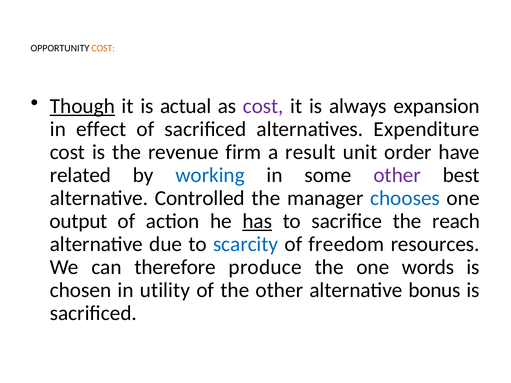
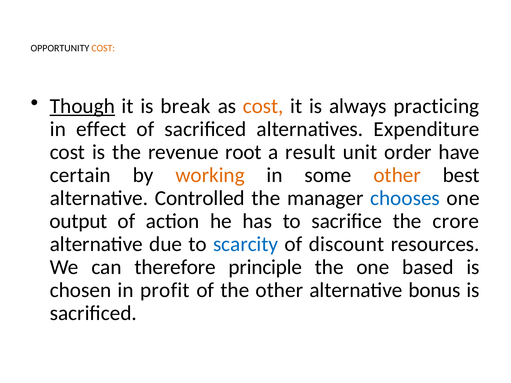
actual: actual -> break
cost at (263, 106) colour: purple -> orange
expansion: expansion -> practicing
firm: firm -> root
related: related -> certain
working colour: blue -> orange
other at (397, 175) colour: purple -> orange
has underline: present -> none
reach: reach -> crore
freedom: freedom -> discount
produce: produce -> principle
words: words -> based
utility: utility -> profit
